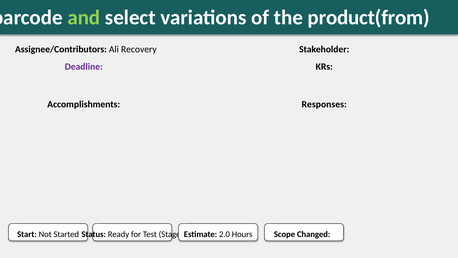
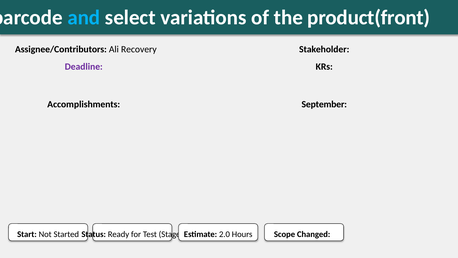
and colour: light green -> light blue
product(from: product(from -> product(front
Responses: Responses -> September
